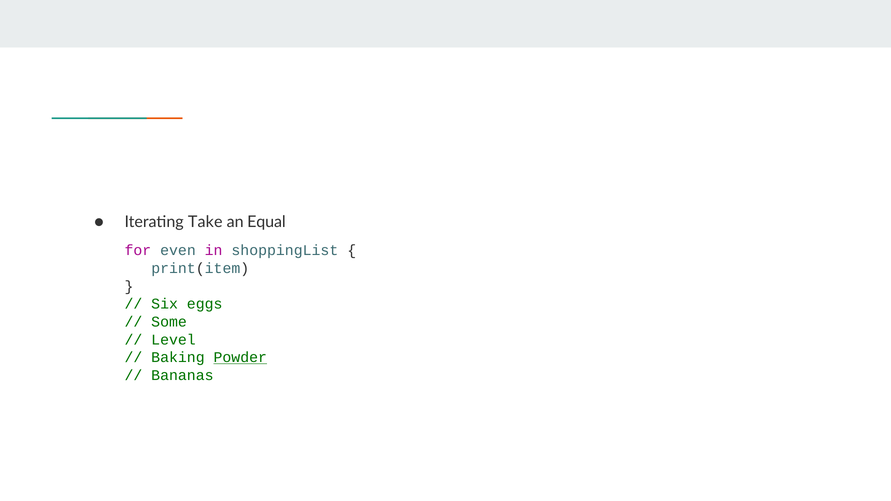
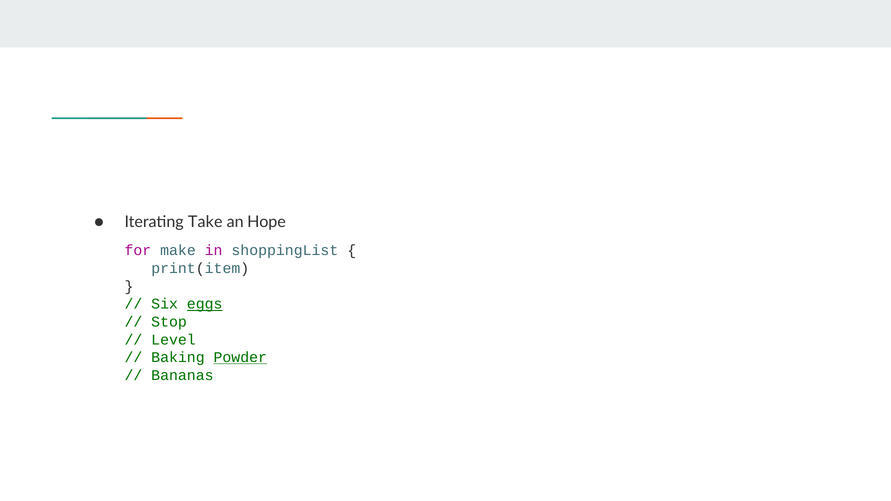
Equal: Equal -> Hope
even: even -> make
eggs underline: none -> present
Some: Some -> Stop
